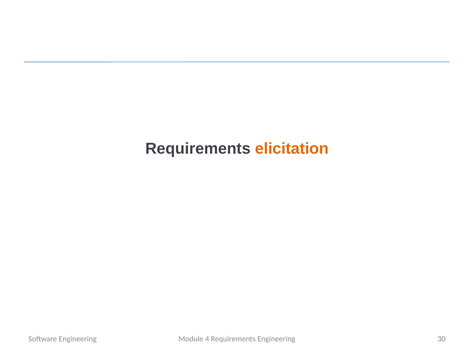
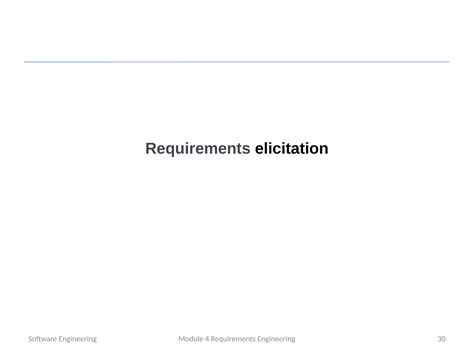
elicitation colour: orange -> black
